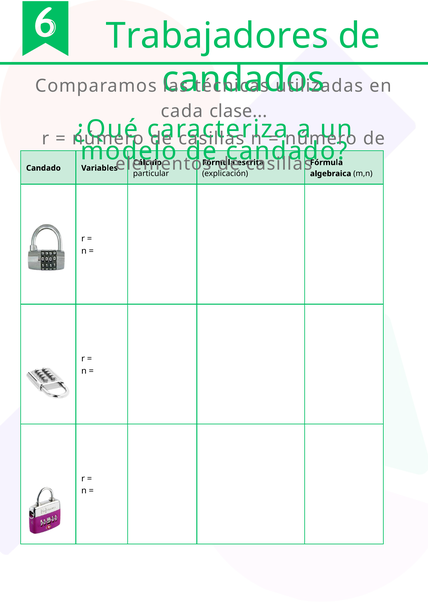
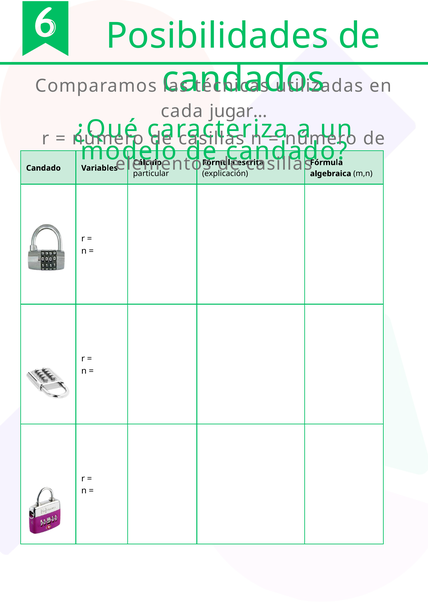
Trabajadores: Trabajadores -> Posibilidades
clase: clase -> jugar
